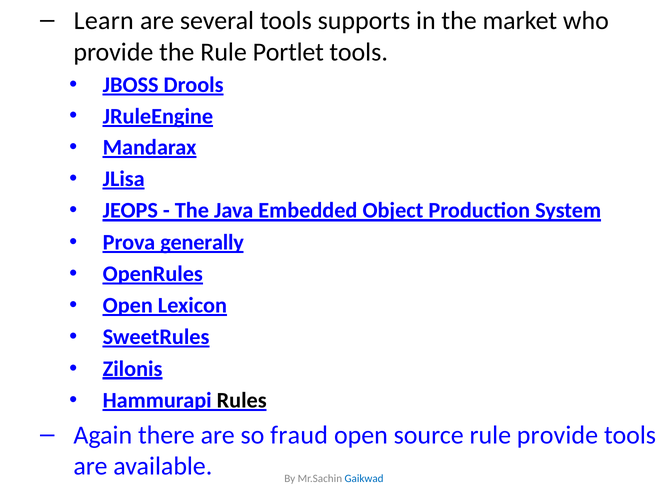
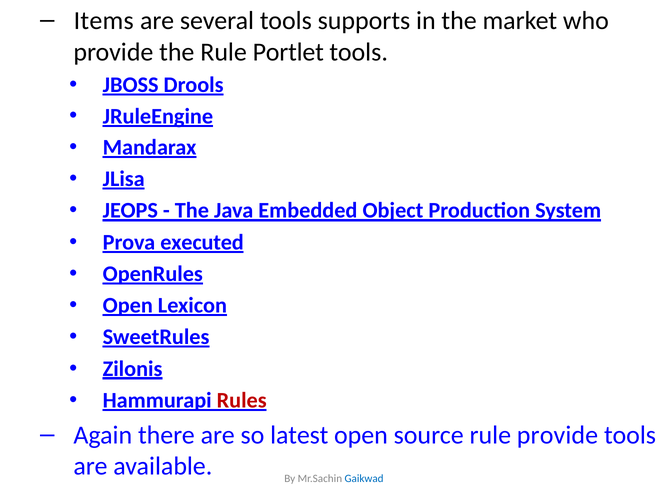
Learn: Learn -> Items
generally: generally -> executed
Rules colour: black -> red
fraud: fraud -> latest
